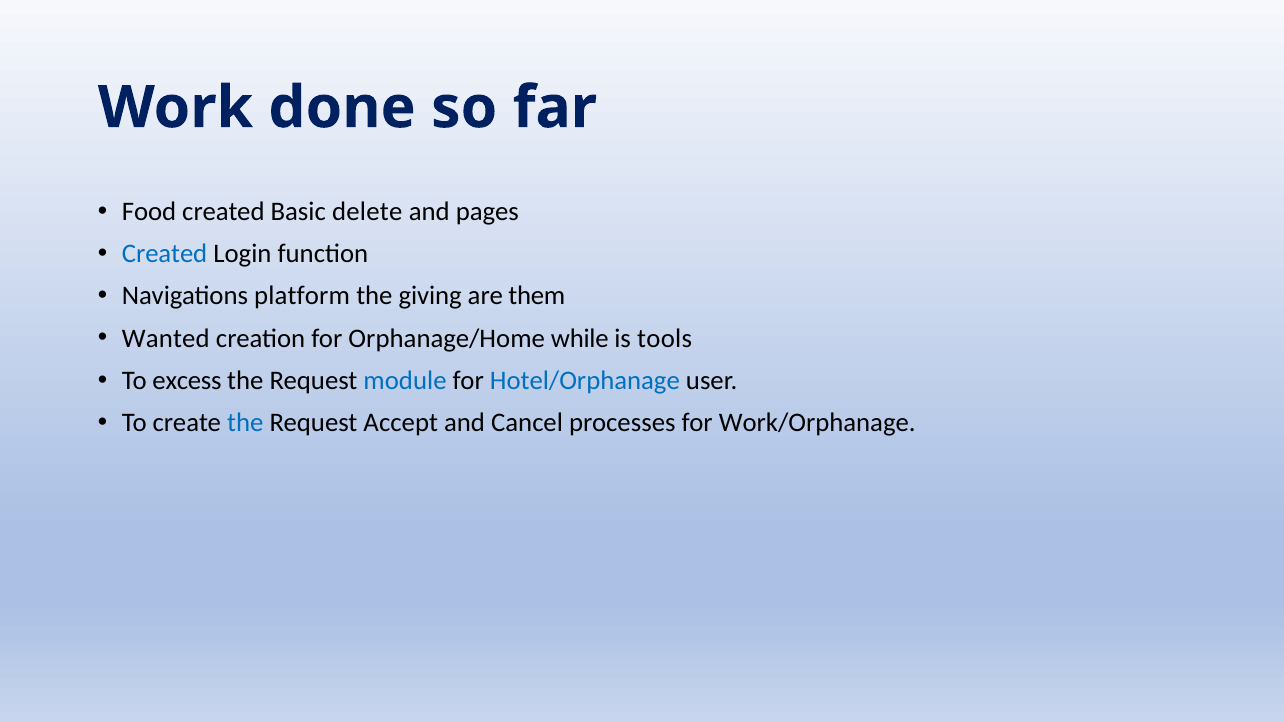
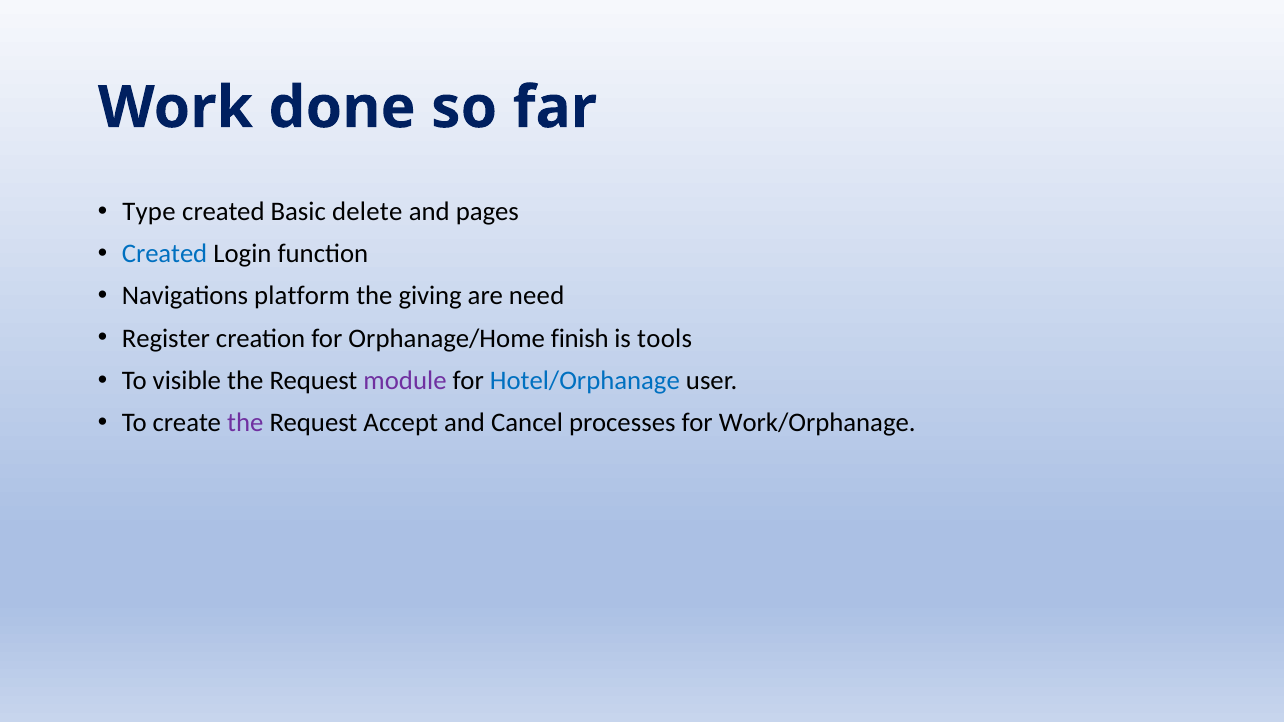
Food: Food -> Type
them: them -> need
Wanted: Wanted -> Register
while: while -> finish
excess: excess -> visible
module colour: blue -> purple
the at (245, 423) colour: blue -> purple
